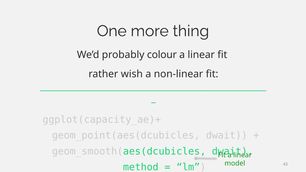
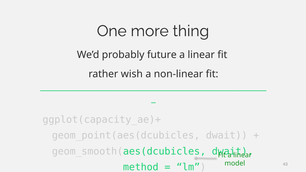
colour: colour -> future
